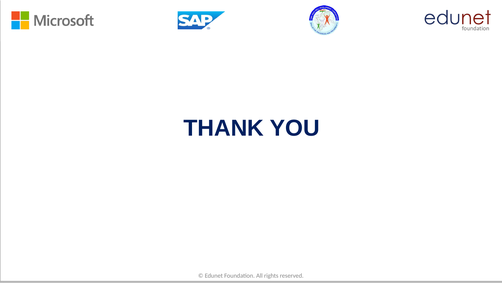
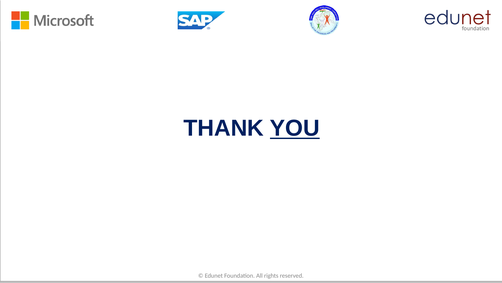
YOU underline: none -> present
